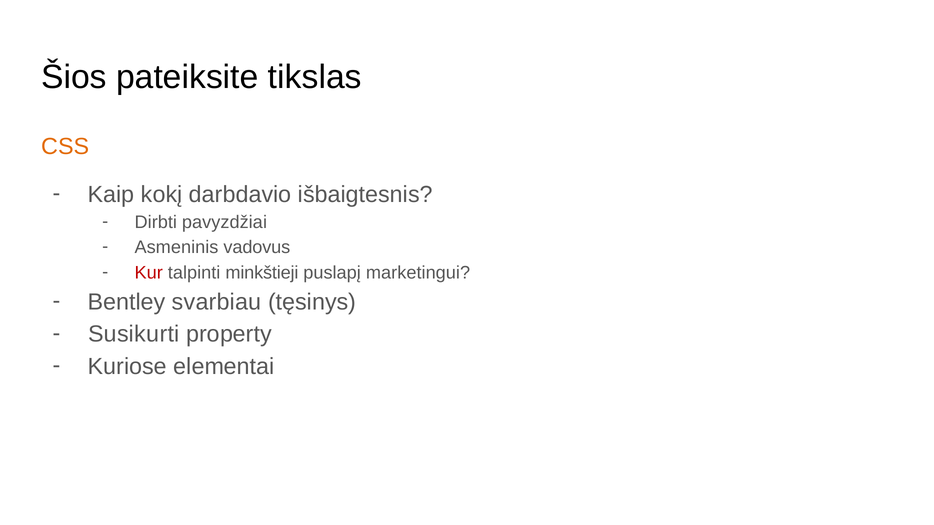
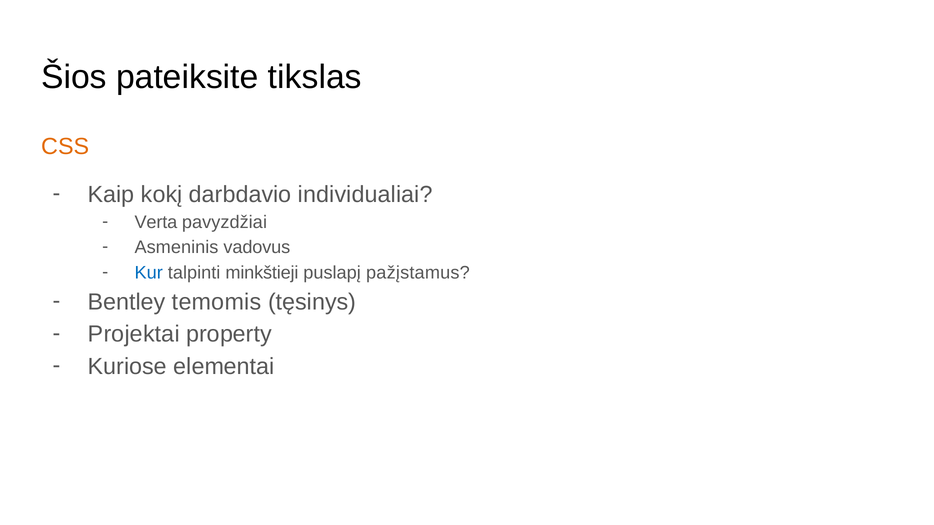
išbaigtesnis: išbaigtesnis -> individualiai
Dirbti: Dirbti -> Verta
Kur colour: red -> blue
marketingui: marketingui -> pažįstamus
svarbiau: svarbiau -> temomis
Susikurti: Susikurti -> Projektai
